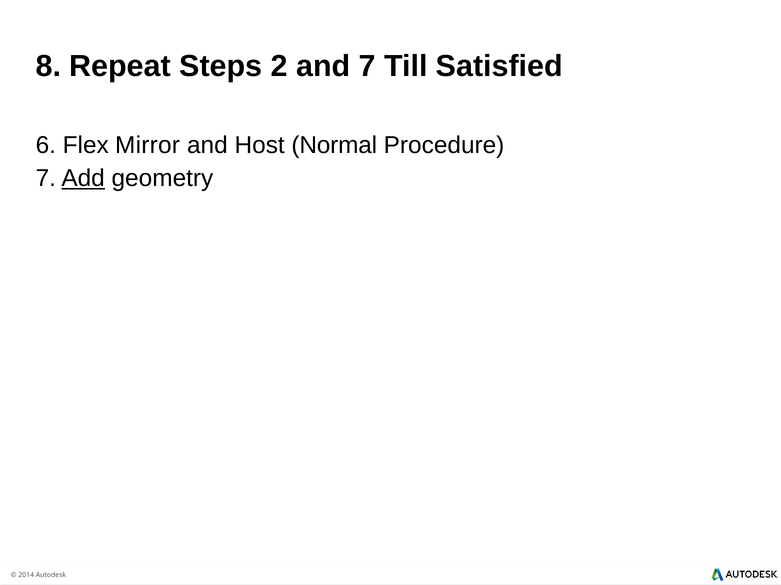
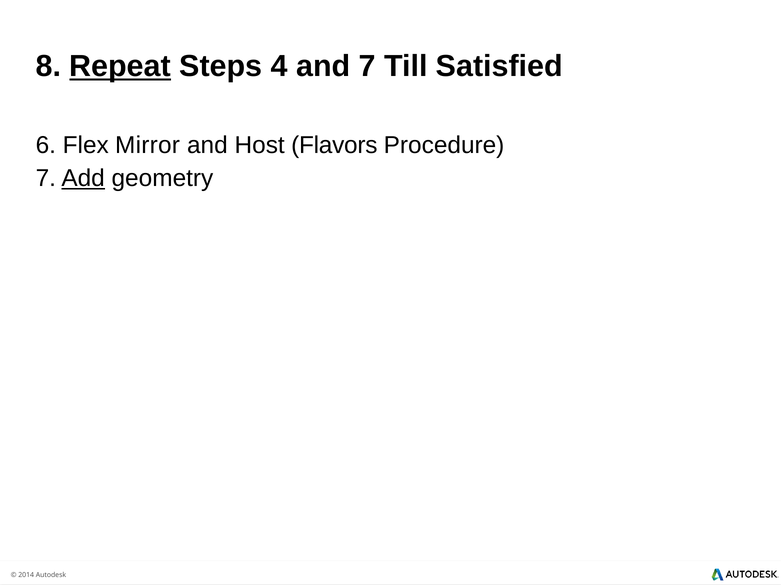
Repeat underline: none -> present
2: 2 -> 4
Normal: Normal -> Flavors
